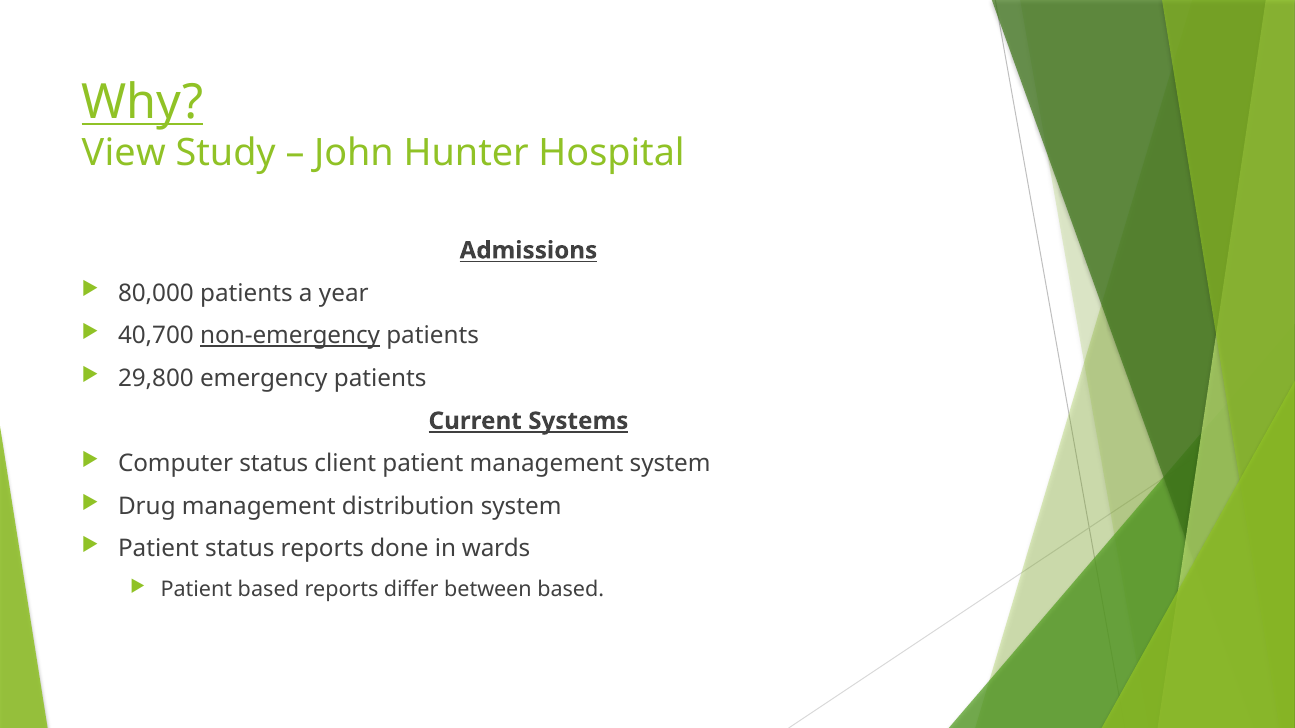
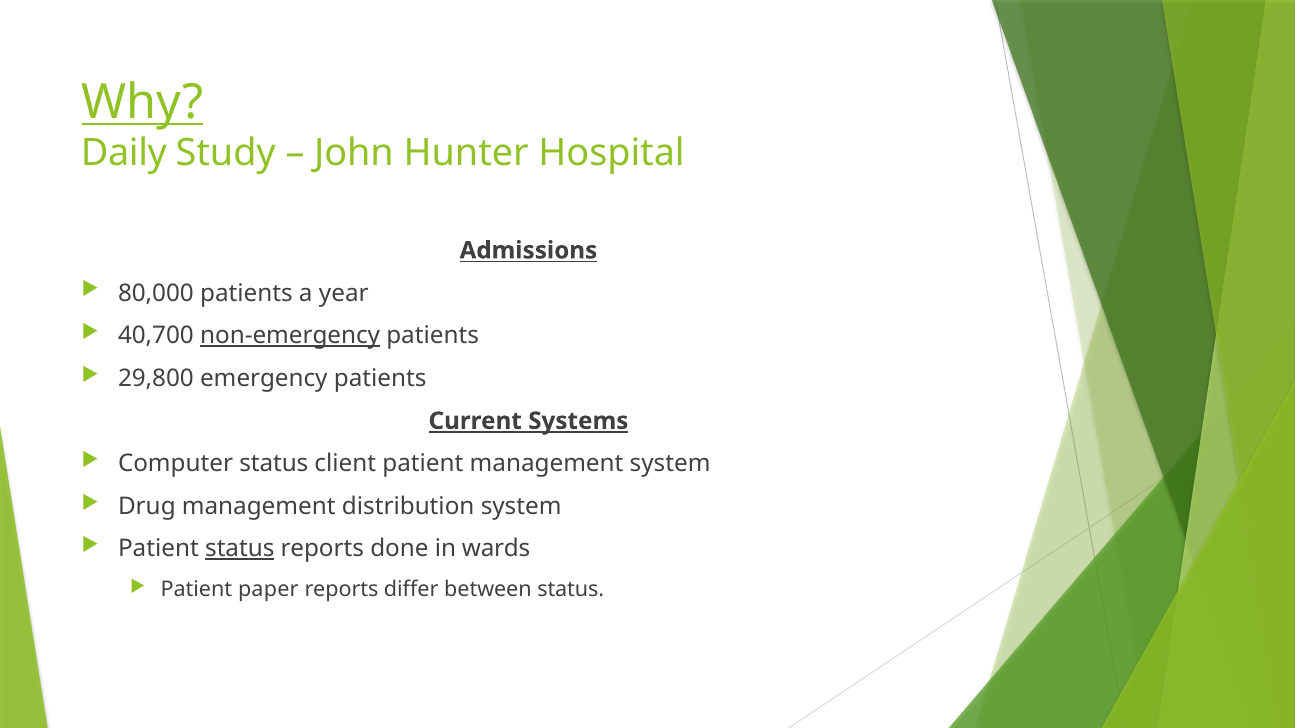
View: View -> Daily
status at (240, 549) underline: none -> present
Patient based: based -> paper
between based: based -> status
